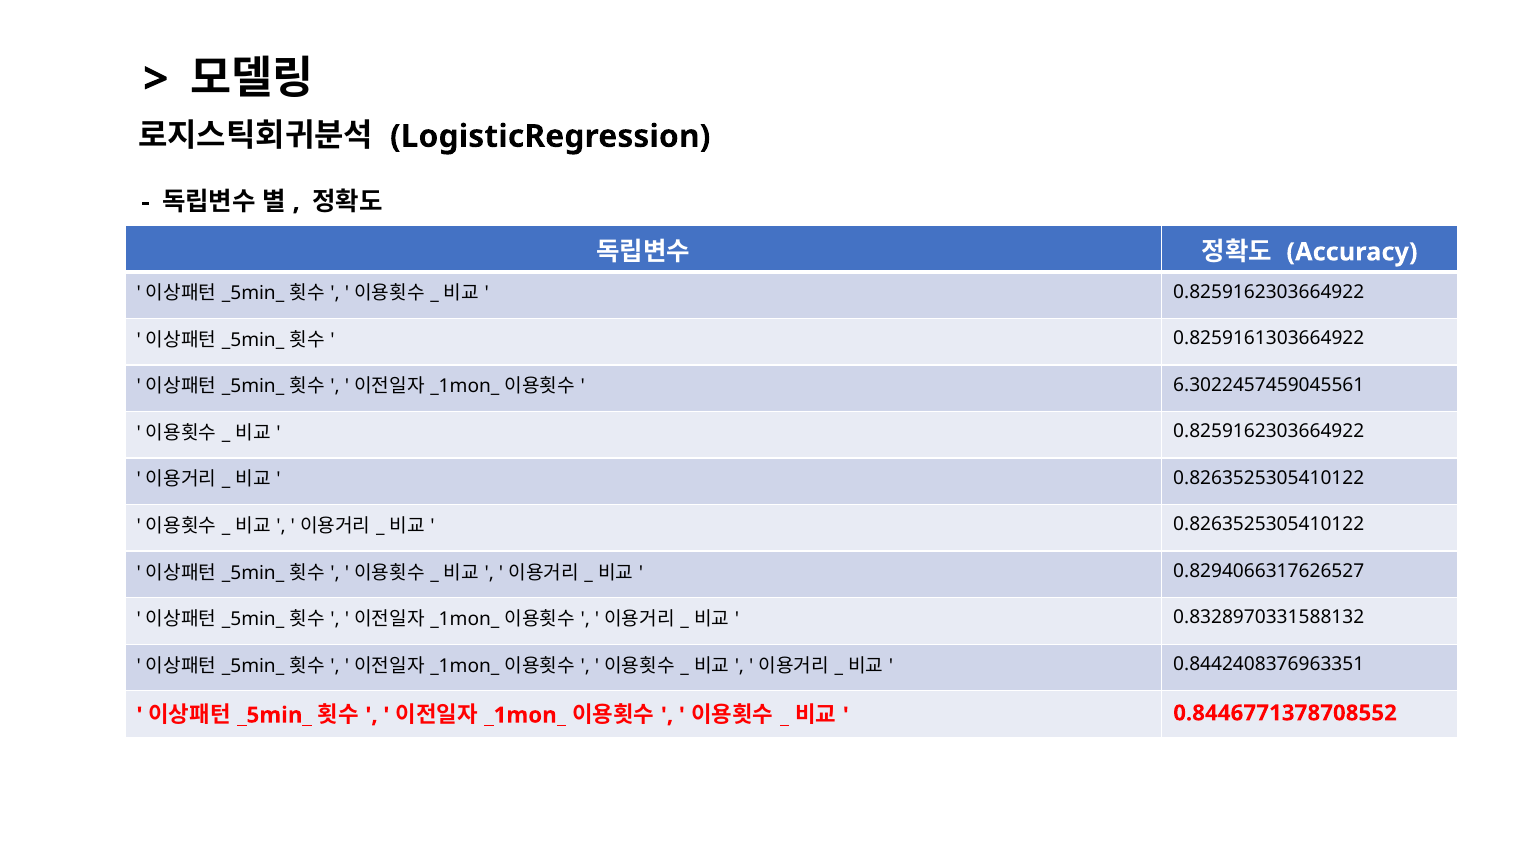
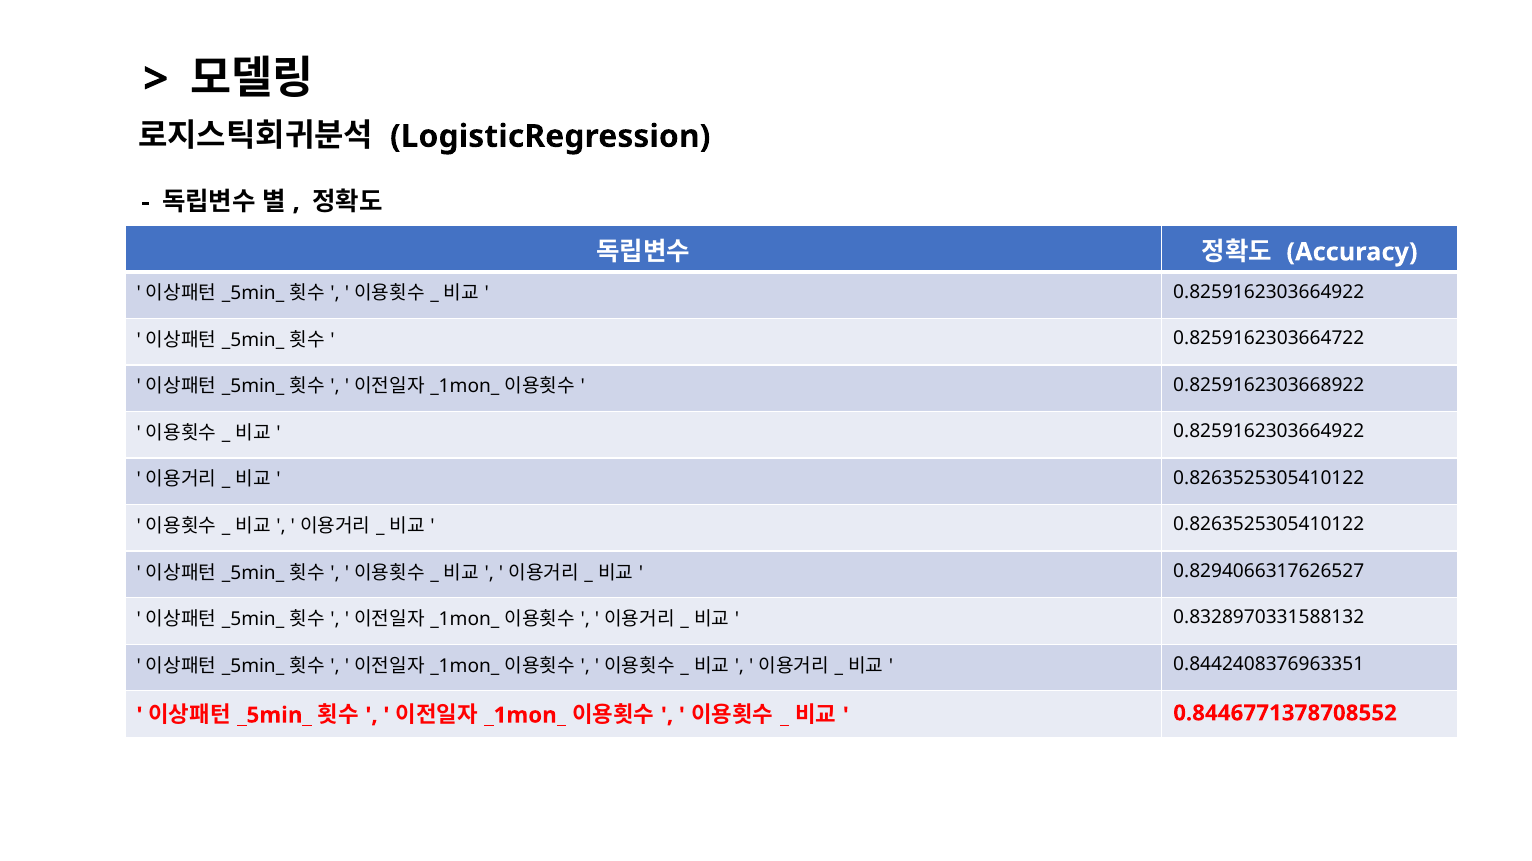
0.8259161303664922: 0.8259161303664922 -> 0.8259162303664722
6.3022457459045561: 6.3022457459045561 -> 0.8259162303668922
